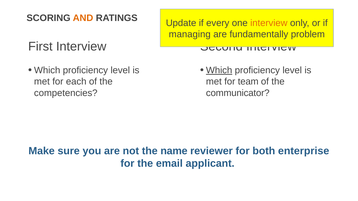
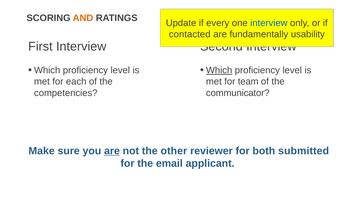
interview at (269, 23) colour: orange -> blue
managing: managing -> contacted
problem: problem -> usability
are at (112, 151) underline: none -> present
name: name -> other
enterprise: enterprise -> submitted
